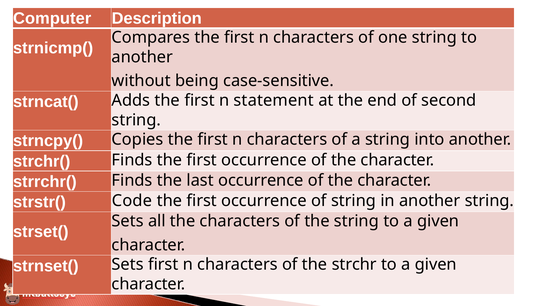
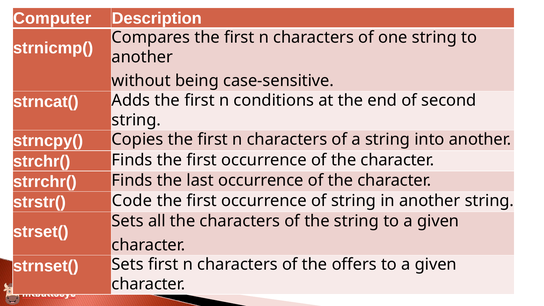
statement: statement -> conditions
strchr: strchr -> offers
